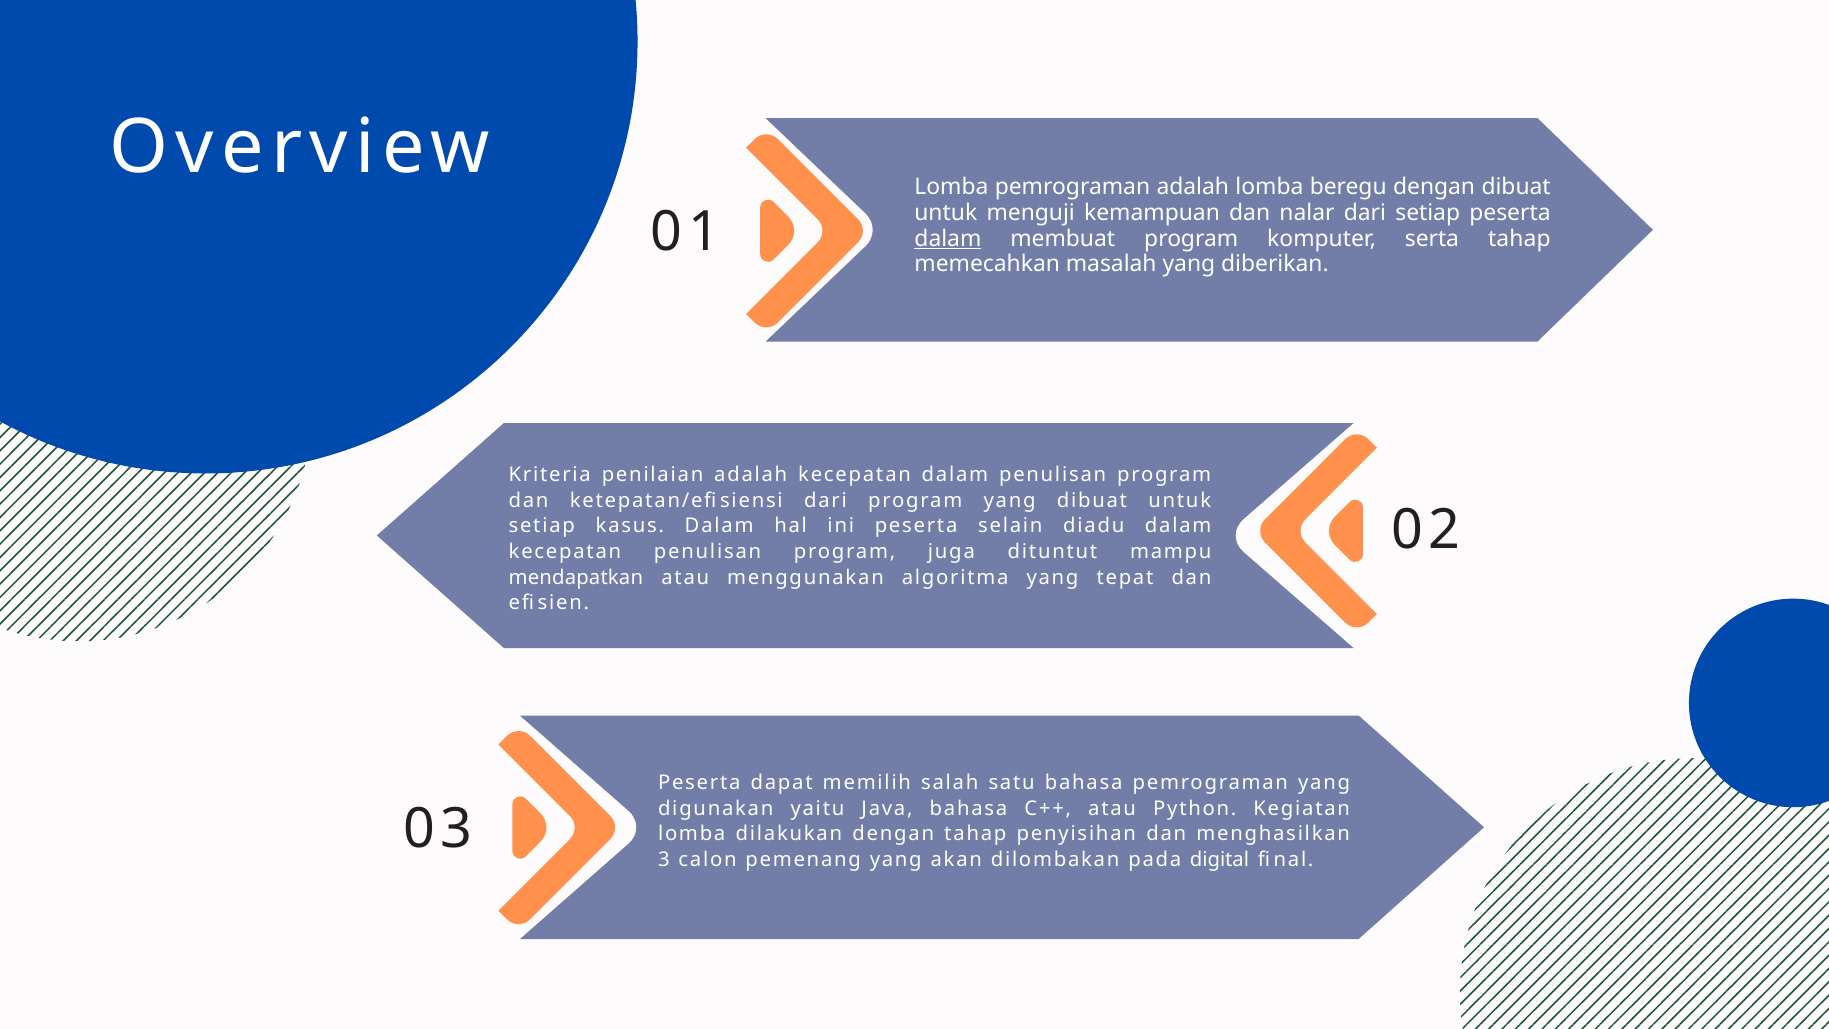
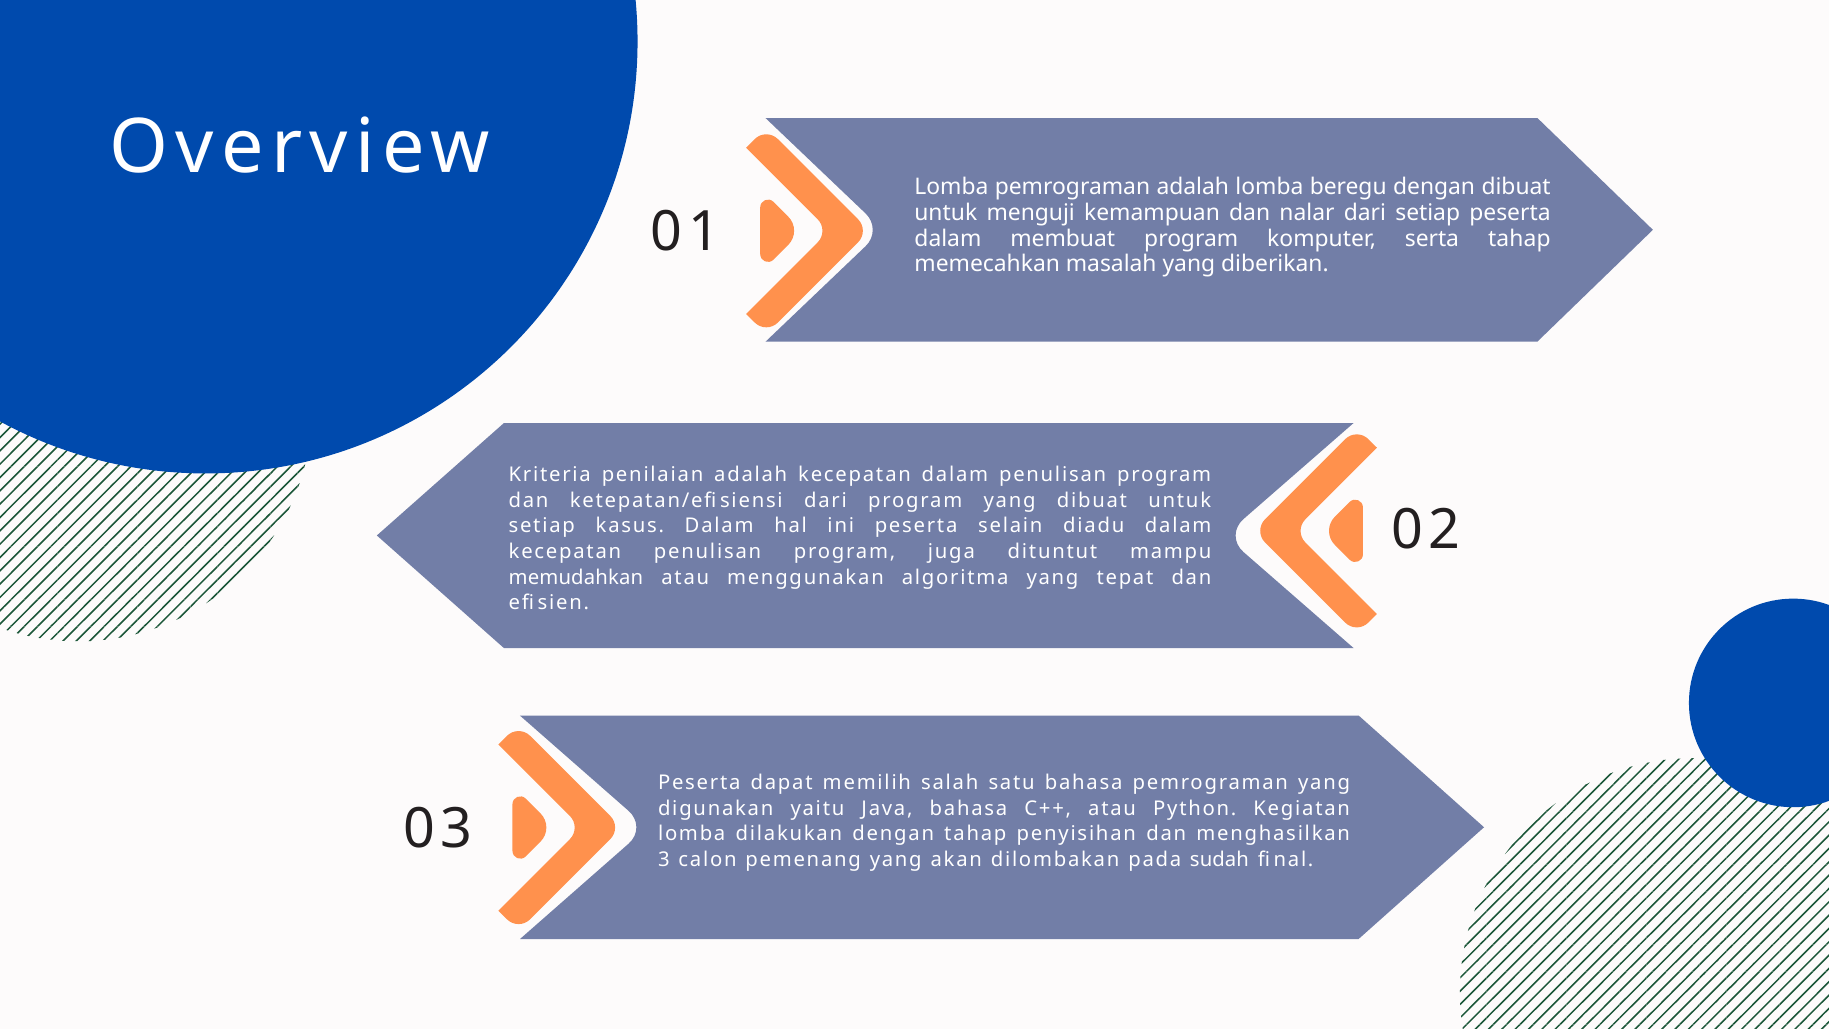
dalam at (948, 238) underline: present -> none
mendapatkan: mendapatkan -> memudahkan
digital: digital -> sudah
